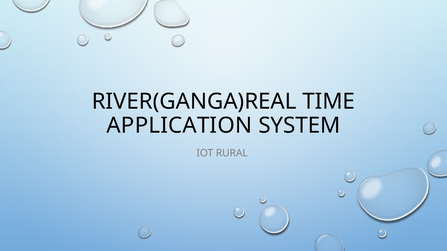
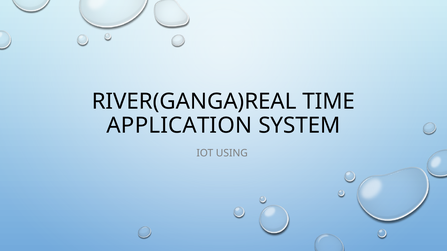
RURAL: RURAL -> USING
